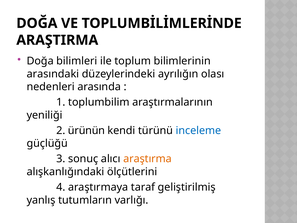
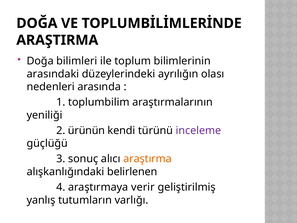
inceleme colour: blue -> purple
ölçütlerini: ölçütlerini -> belirlenen
taraf: taraf -> verir
